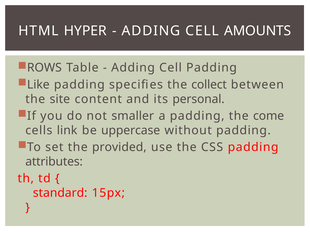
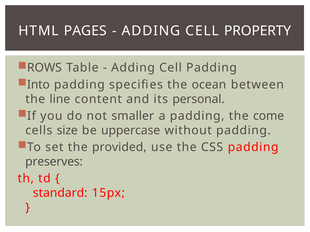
HYPER: HYPER -> PAGES
AMOUNTS: AMOUNTS -> PROPERTY
Like: Like -> Into
collect: collect -> ocean
site: site -> line
link: link -> size
attributes: attributes -> preserves
